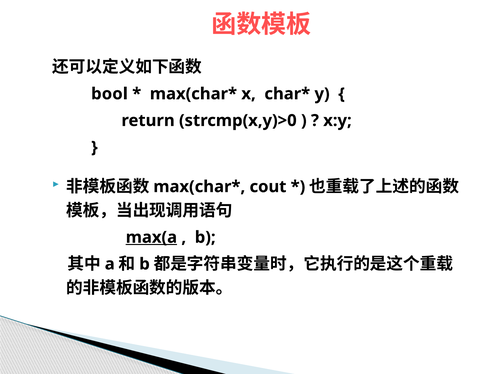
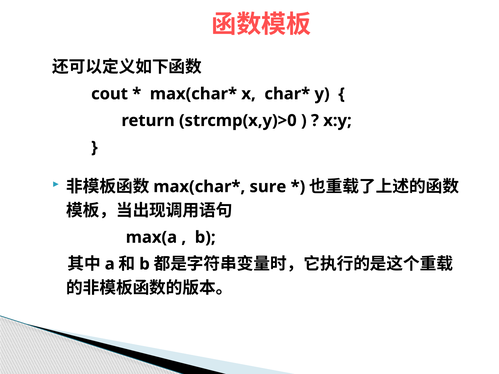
bool: bool -> cout
cout: cout -> sure
max(a underline: present -> none
